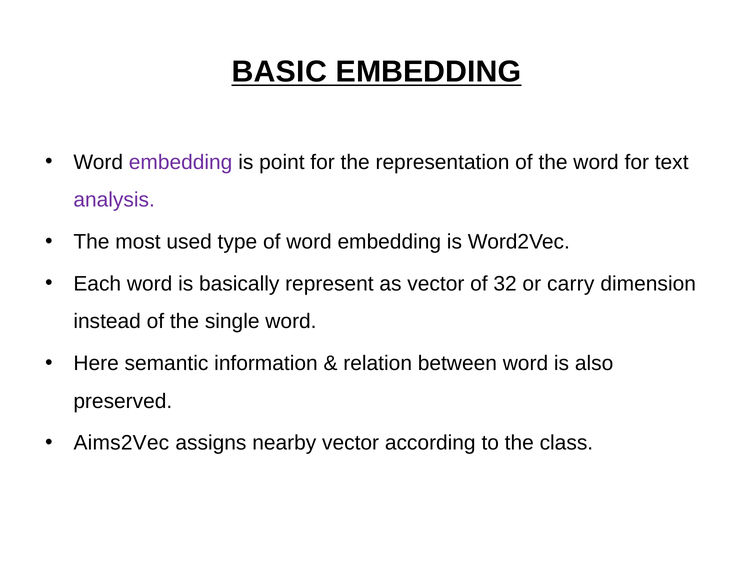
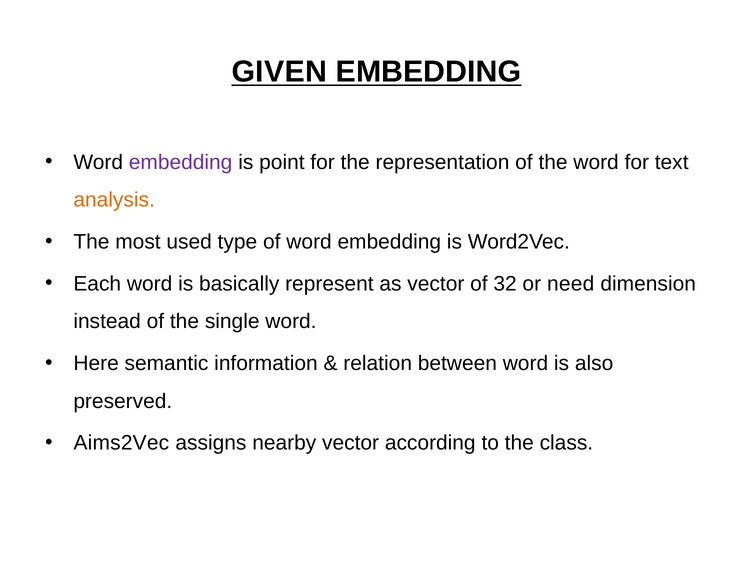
BASIC: BASIC -> GIVEN
analysis colour: purple -> orange
carry: carry -> need
